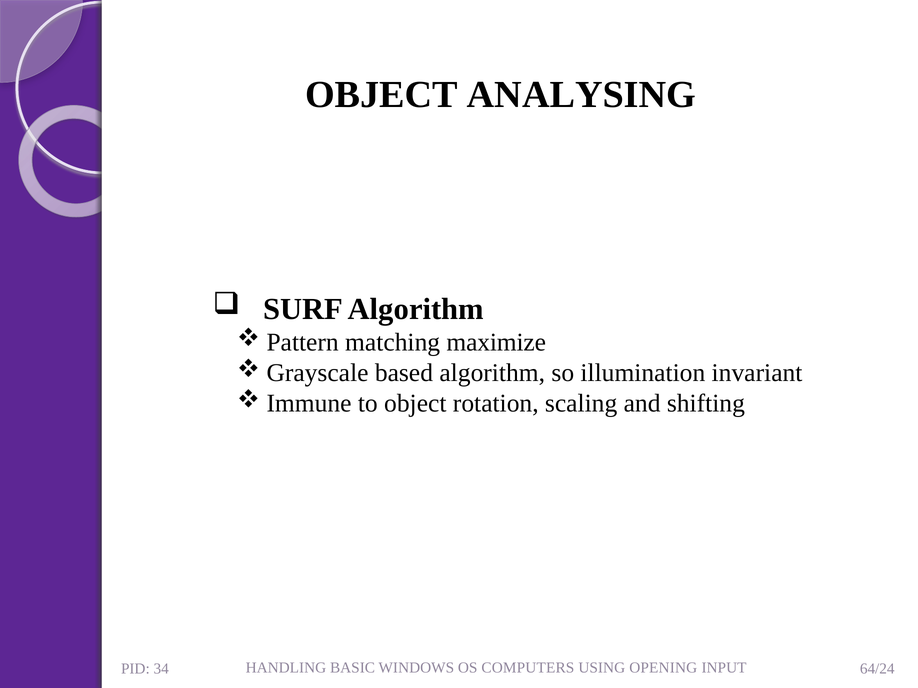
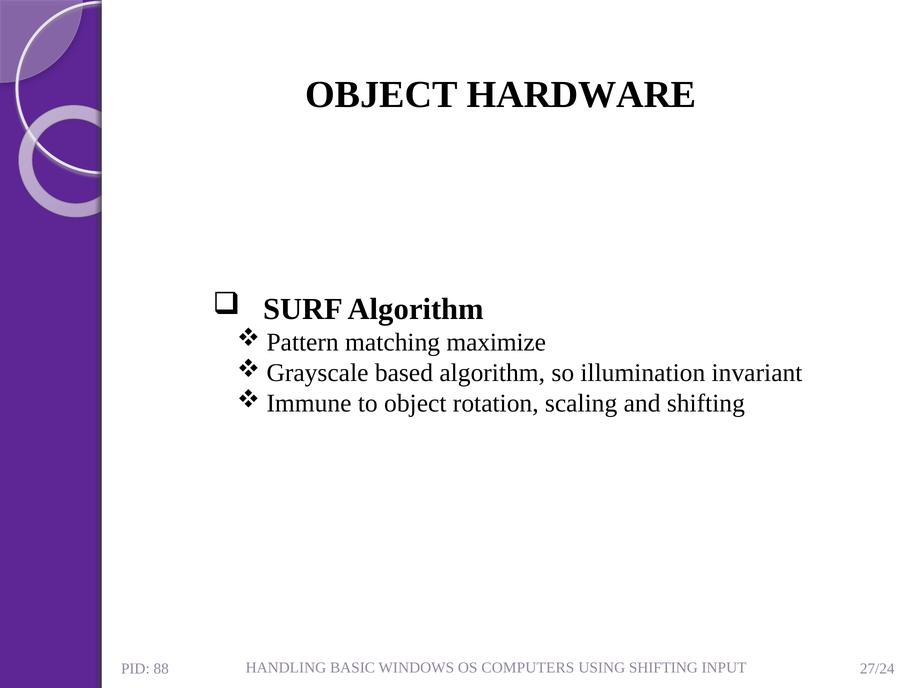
ANALYSING: ANALYSING -> HARDWARE
USING OPENING: OPENING -> SHIFTING
64/24: 64/24 -> 27/24
34: 34 -> 88
